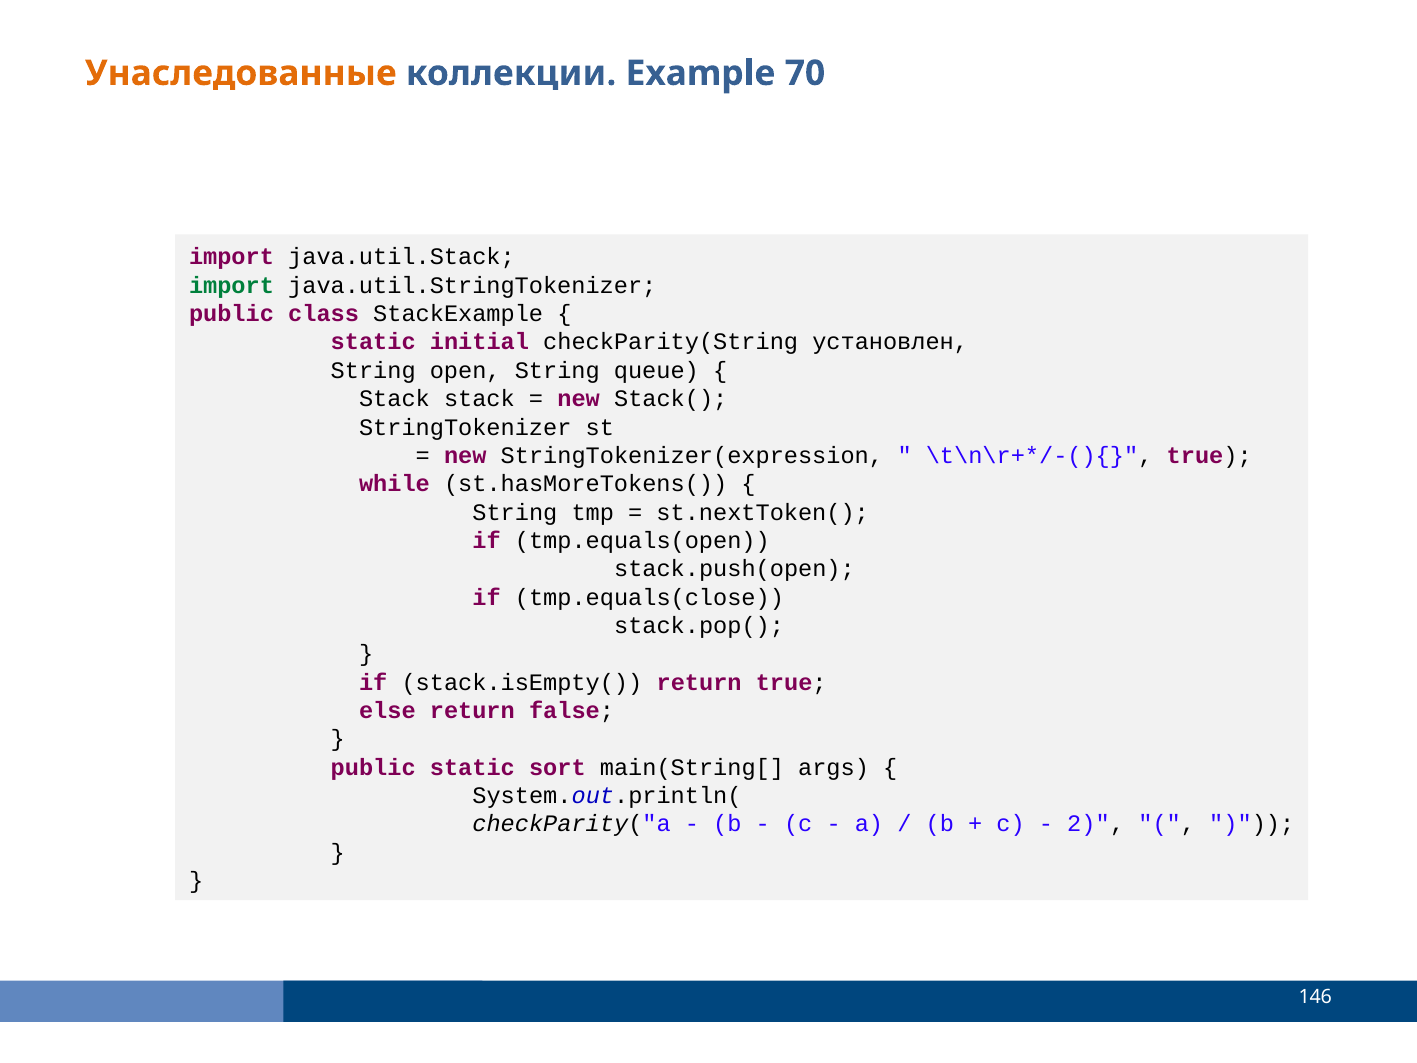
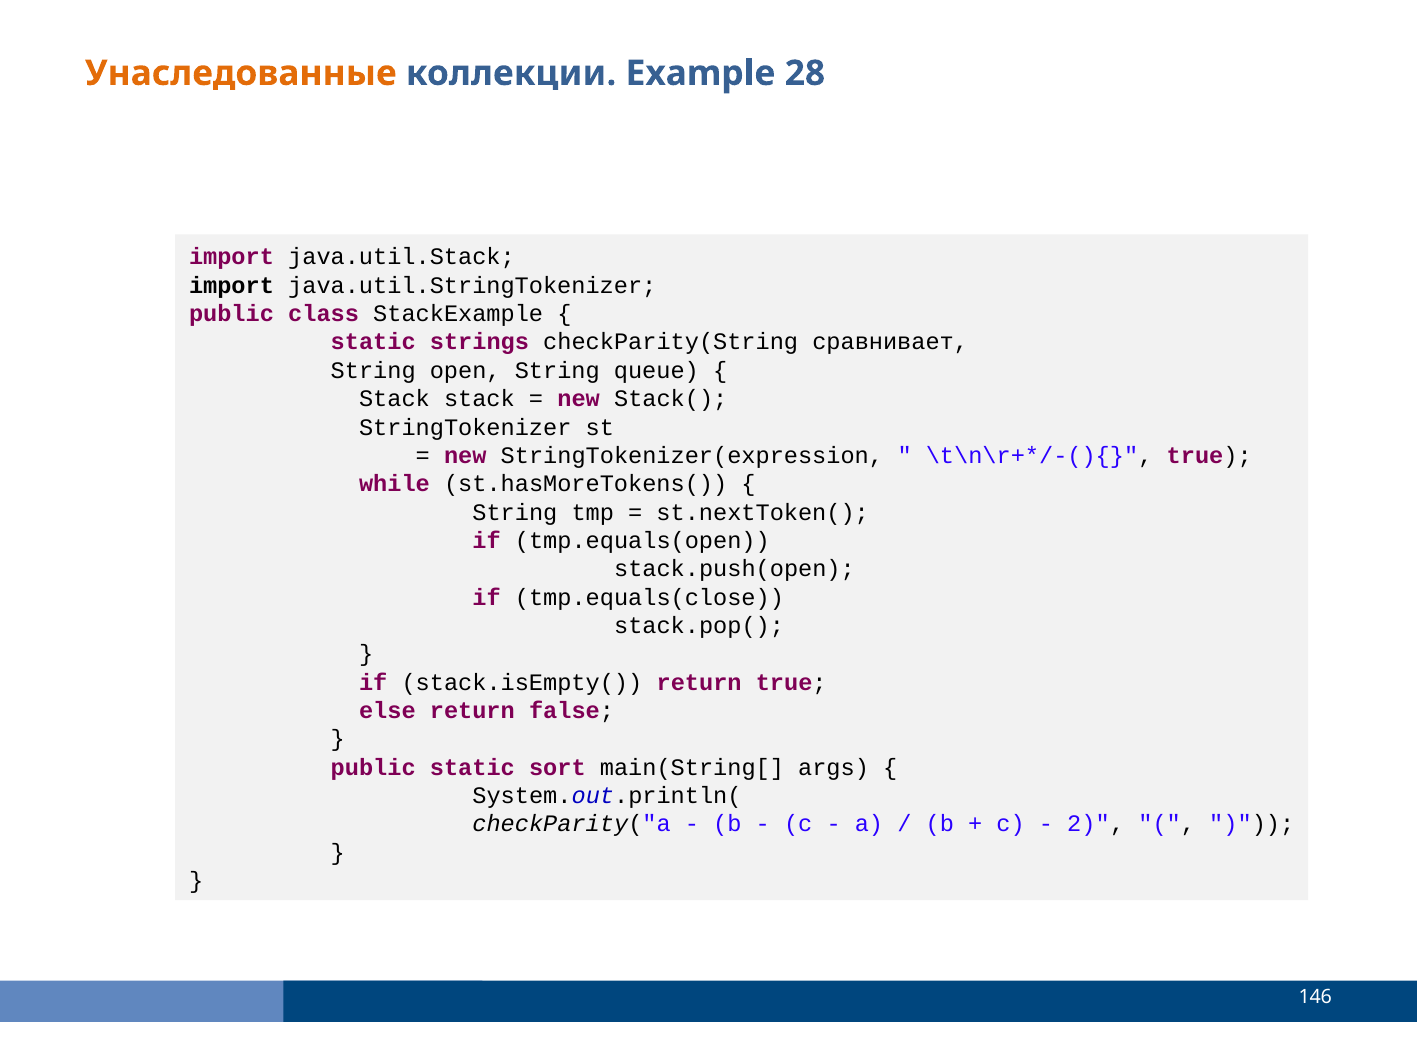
70: 70 -> 28
import at (231, 285) colour: green -> black
initial: initial -> strings
установлен: установлен -> сравнивает
